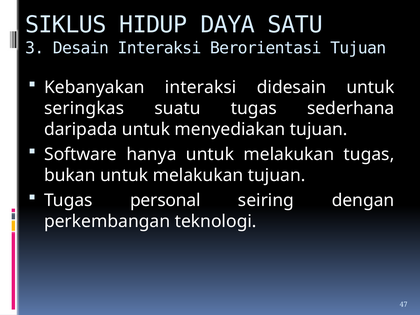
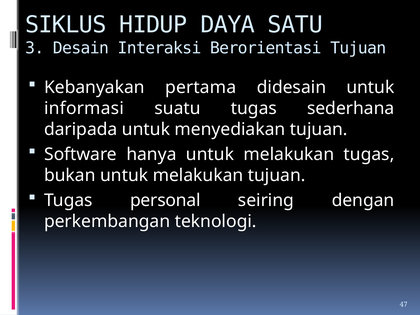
Kebanyakan interaksi: interaksi -> pertama
seringkas: seringkas -> informasi
